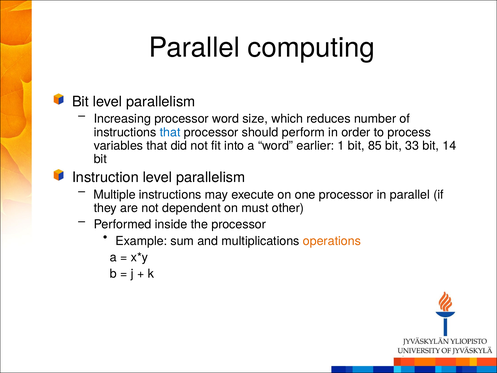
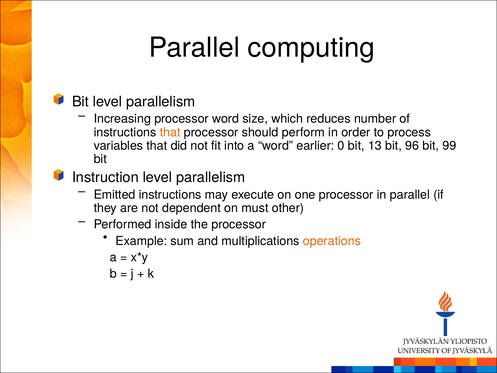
that at (170, 132) colour: blue -> orange
1: 1 -> 0
85: 85 -> 13
33: 33 -> 96
14: 14 -> 99
Multiple: Multiple -> Emitted
